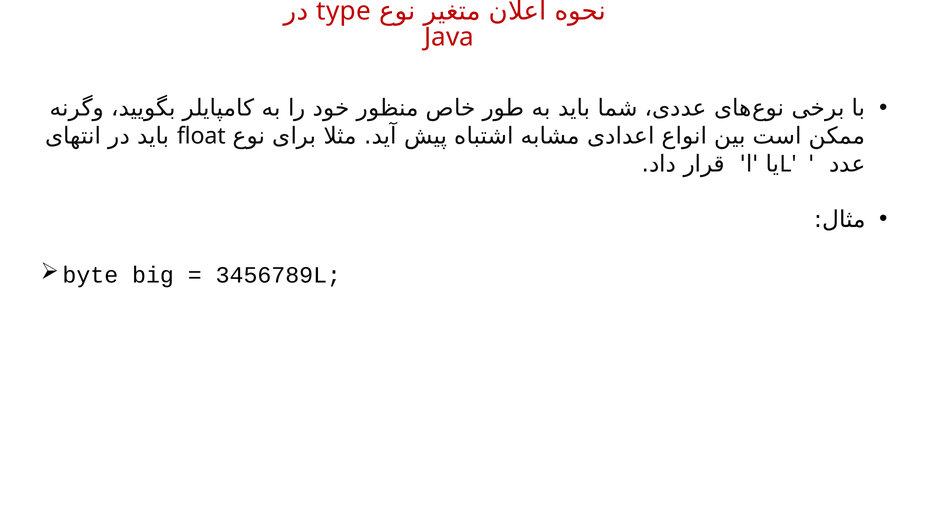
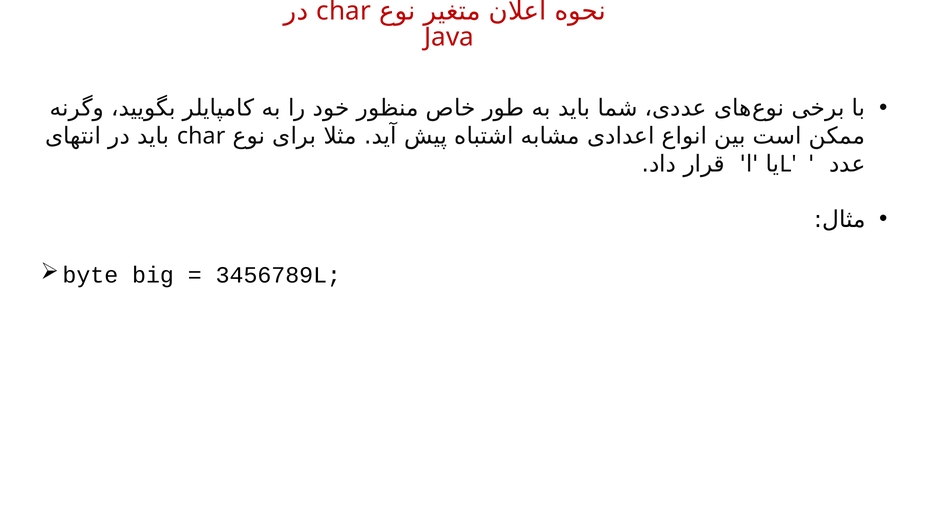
type at (344, 11): type -> char
float at (201, 136): float -> char
